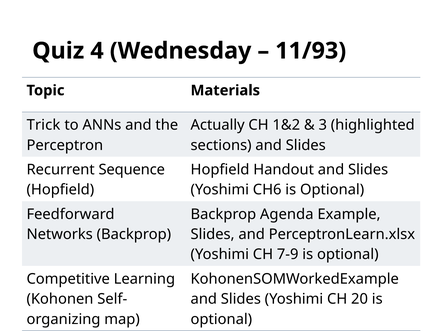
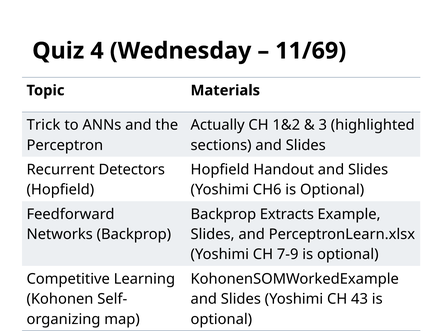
11/93: 11/93 -> 11/69
Sequence: Sequence -> Detectors
Agenda: Agenda -> Extracts
20: 20 -> 43
